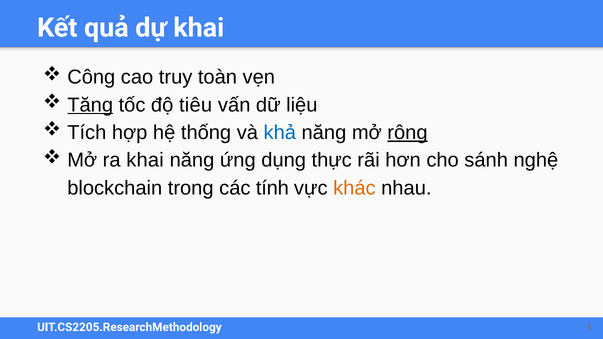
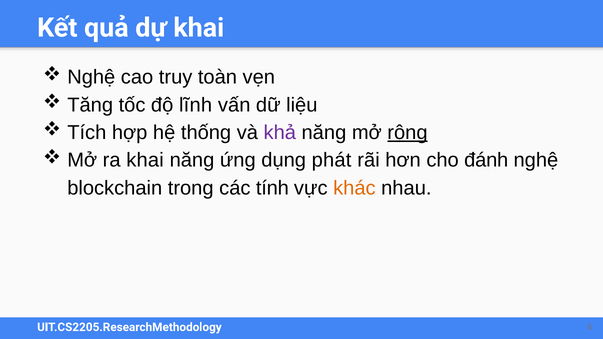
Công at (91, 77): Công -> Nghệ
Tăng underline: present -> none
tiêu: tiêu -> lĩnh
khả colour: blue -> purple
thực: thực -> phát
sánh: sánh -> đánh
